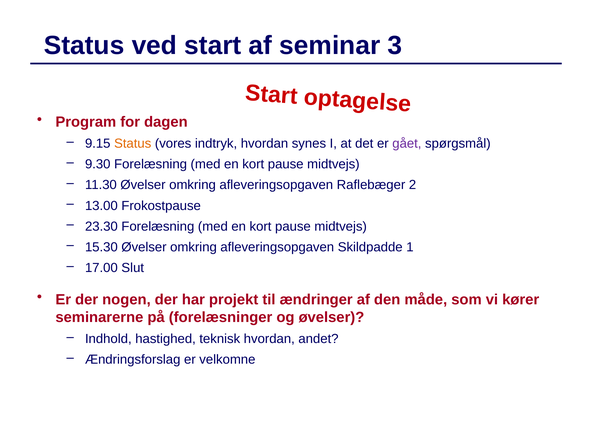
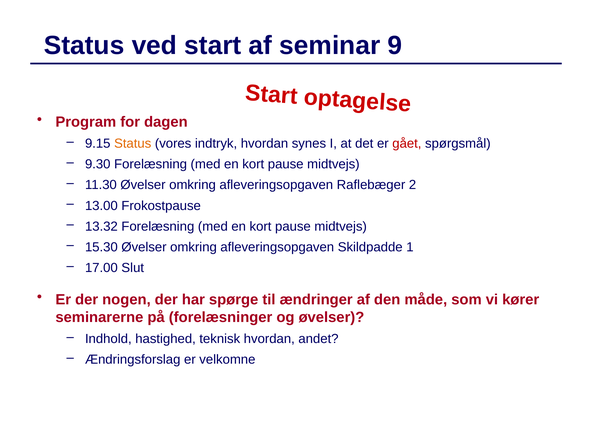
3: 3 -> 9
gået colour: purple -> red
23.30: 23.30 -> 13.32
projekt: projekt -> spørge
